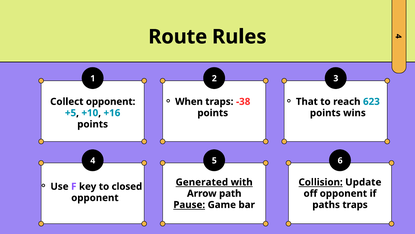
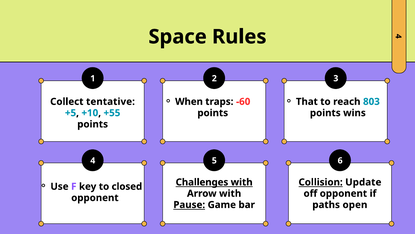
Route: Route -> Space
-38: -38 -> -60
623: 623 -> 803
Collect opponent: opponent -> tentative
+16: +16 -> +55
Generated: Generated -> Challenges
Arrow path: path -> with
paths traps: traps -> open
